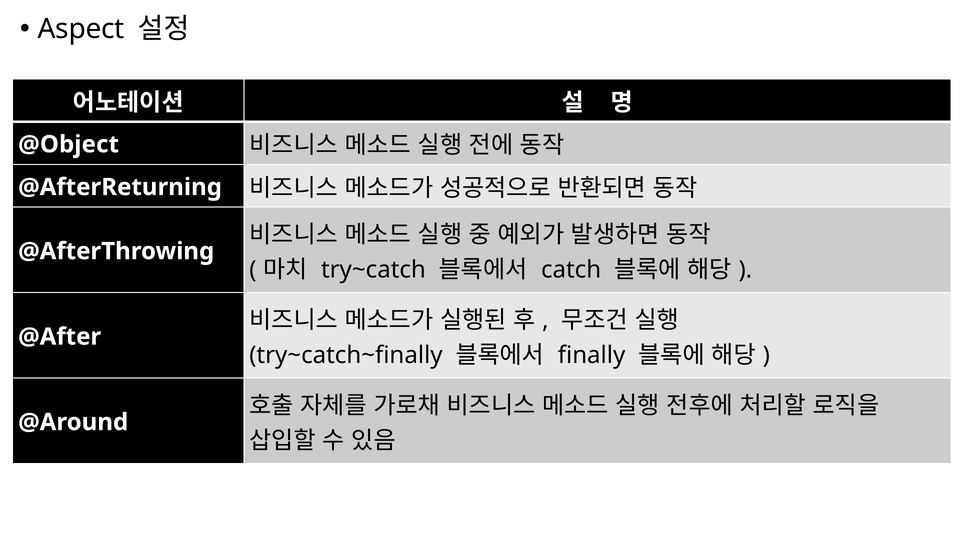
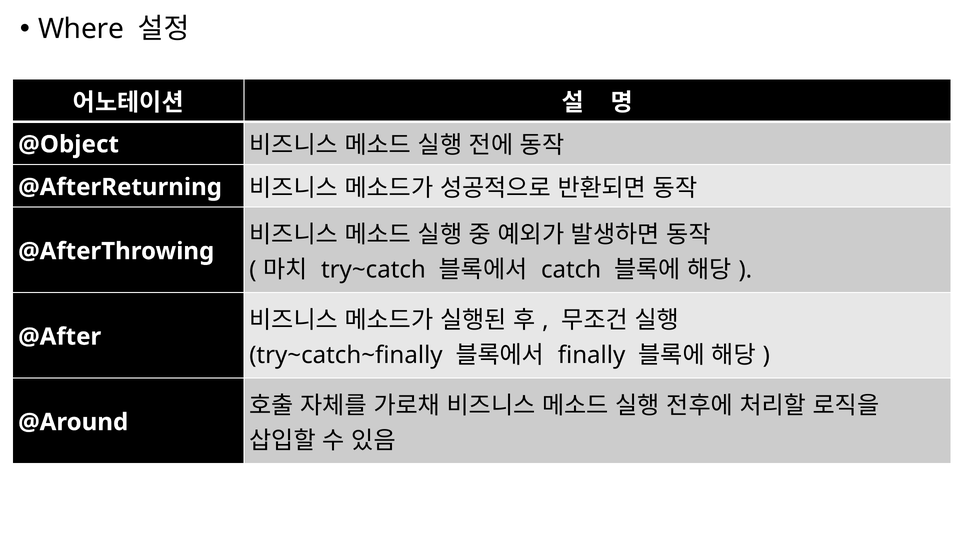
Aspect: Aspect -> Where
